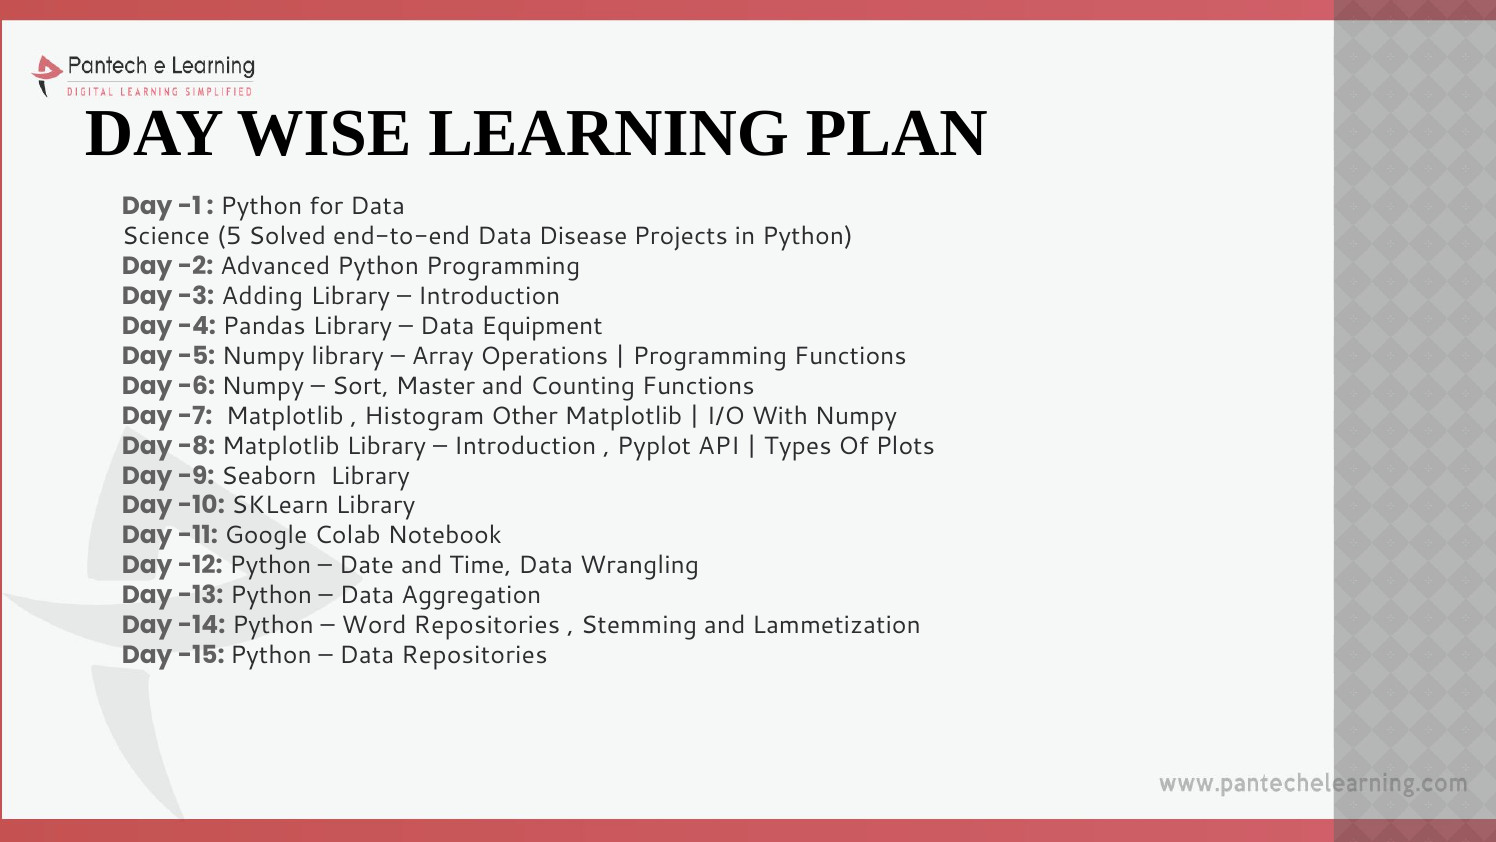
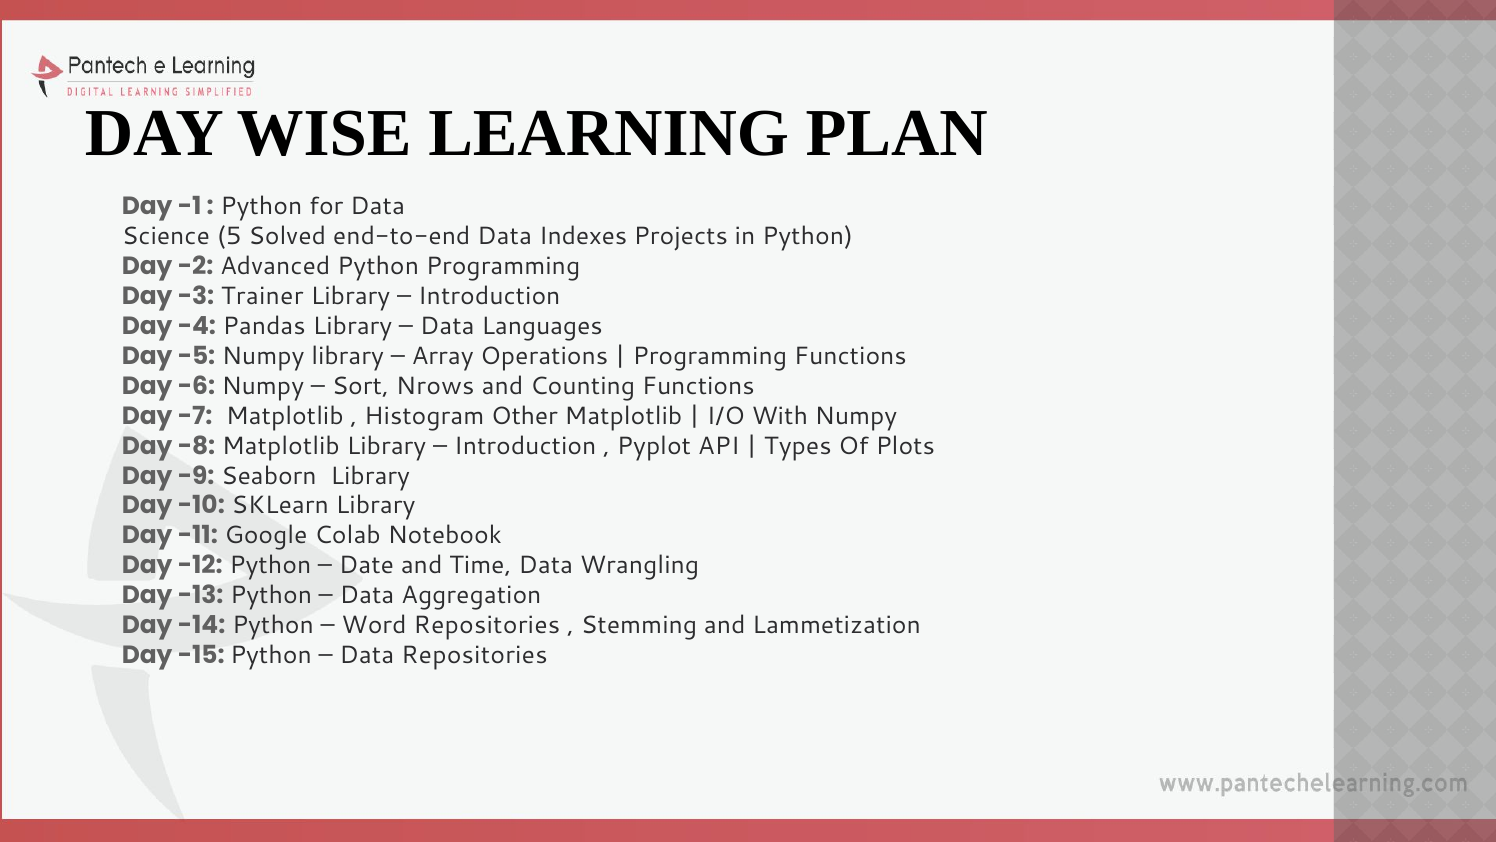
Disease: Disease -> Indexes
Adding: Adding -> Trainer
Equipment: Equipment -> Languages
Master: Master -> Nrows
